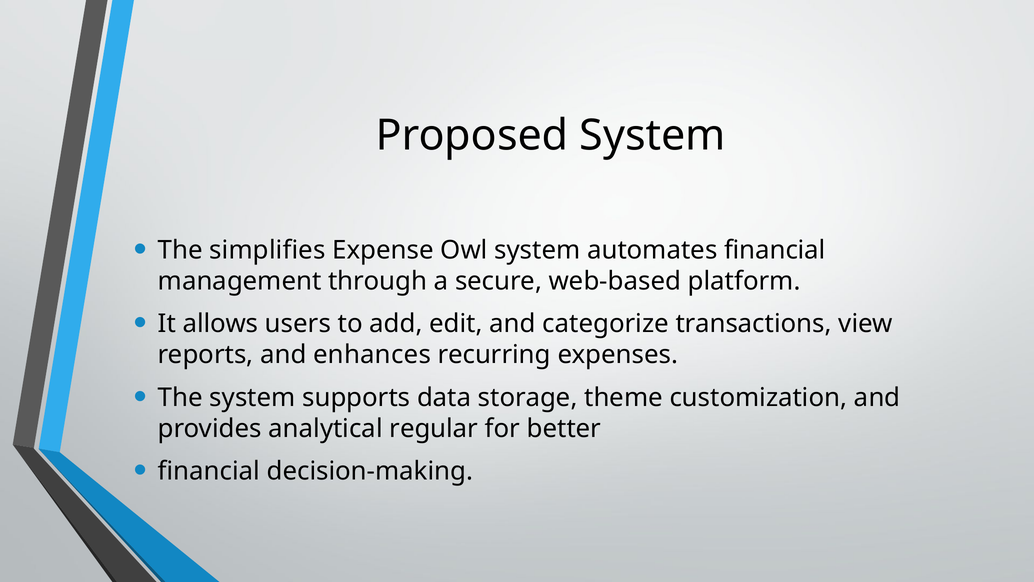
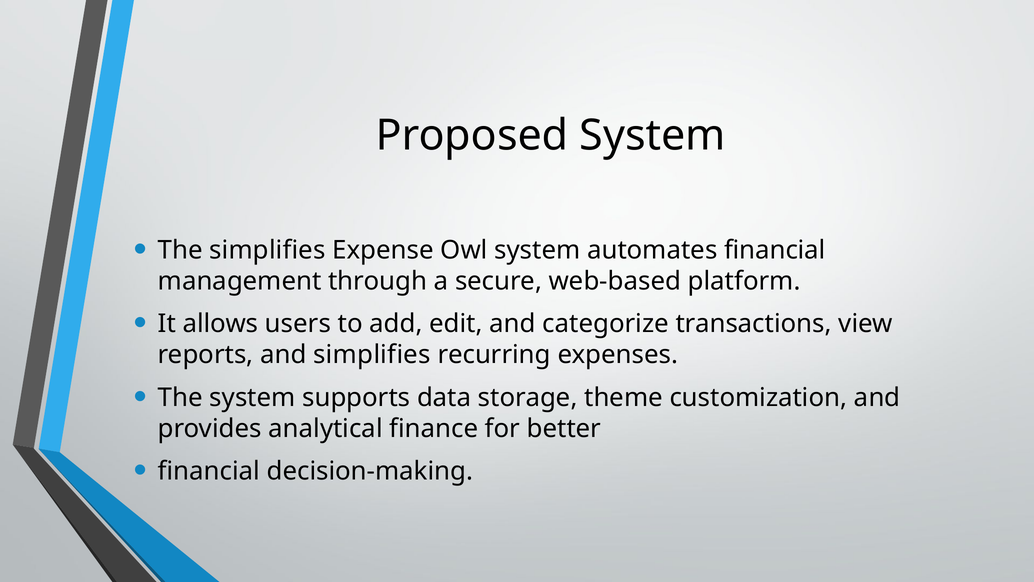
and enhances: enhances -> simplifies
regular: regular -> finance
